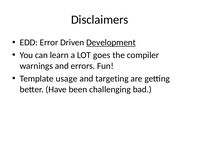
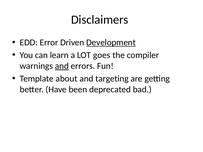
and at (62, 66) underline: none -> present
usage: usage -> about
challenging: challenging -> deprecated
